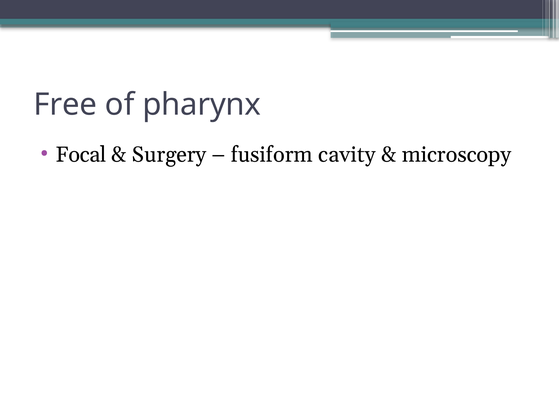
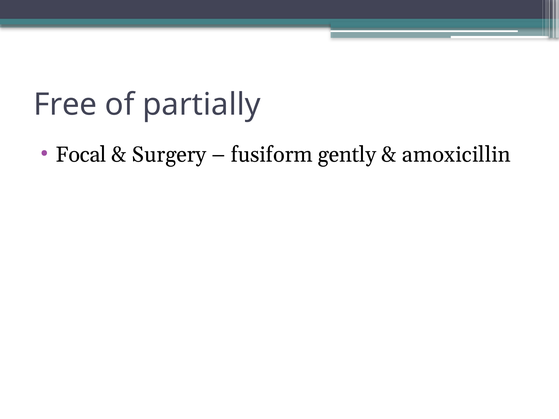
pharynx: pharynx -> partially
cavity: cavity -> gently
microscopy: microscopy -> amoxicillin
